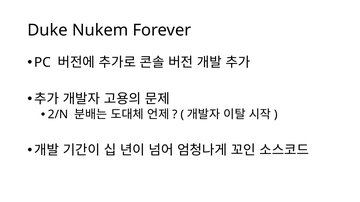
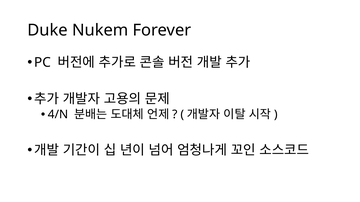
2/N: 2/N -> 4/N
